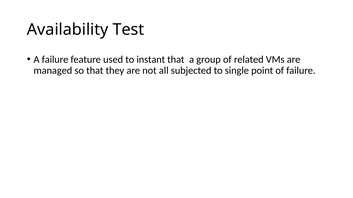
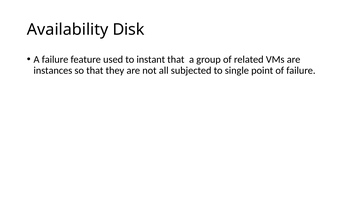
Test: Test -> Disk
managed: managed -> instances
